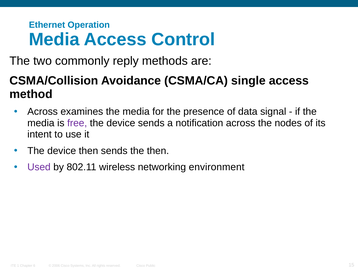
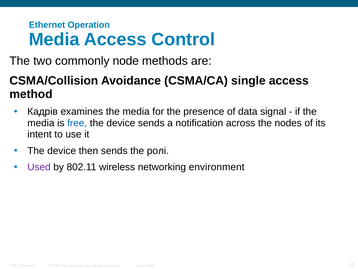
reply: reply -> node
Across at (43, 111): Across -> Кадрів
free colour: purple -> blue
the then: then -> ролі
